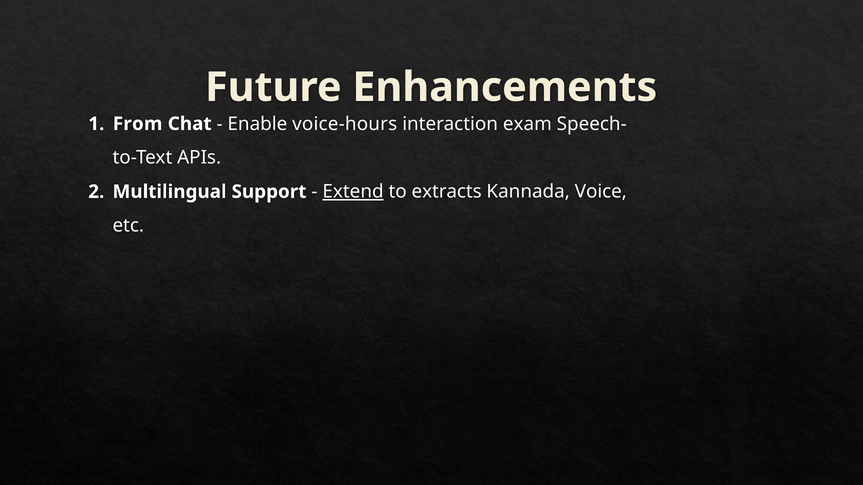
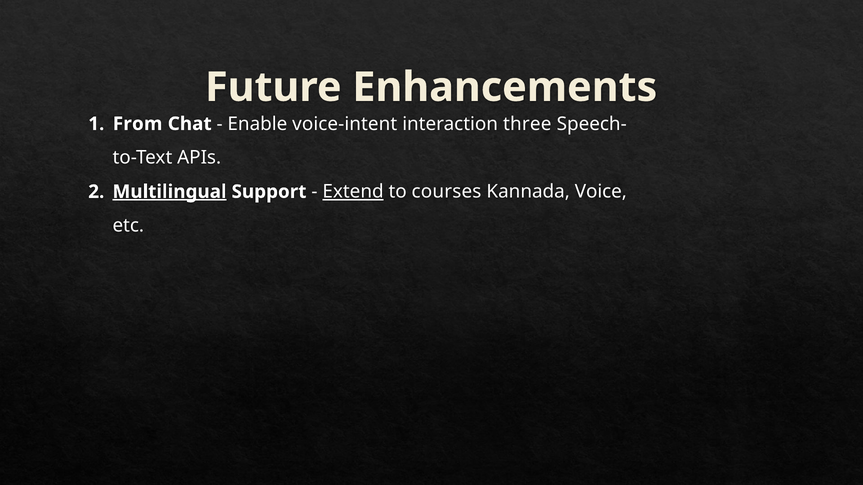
voice-hours: voice-hours -> voice-intent
exam: exam -> three
Multilingual underline: none -> present
extracts: extracts -> courses
